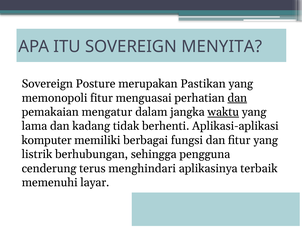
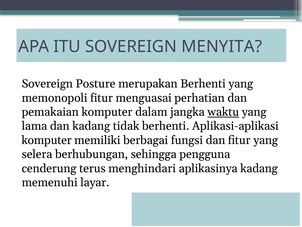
merupakan Pastikan: Pastikan -> Berhenti
dan at (237, 98) underline: present -> none
pemakaian mengatur: mengatur -> komputer
listrik: listrik -> selera
aplikasinya terbaik: terbaik -> kadang
